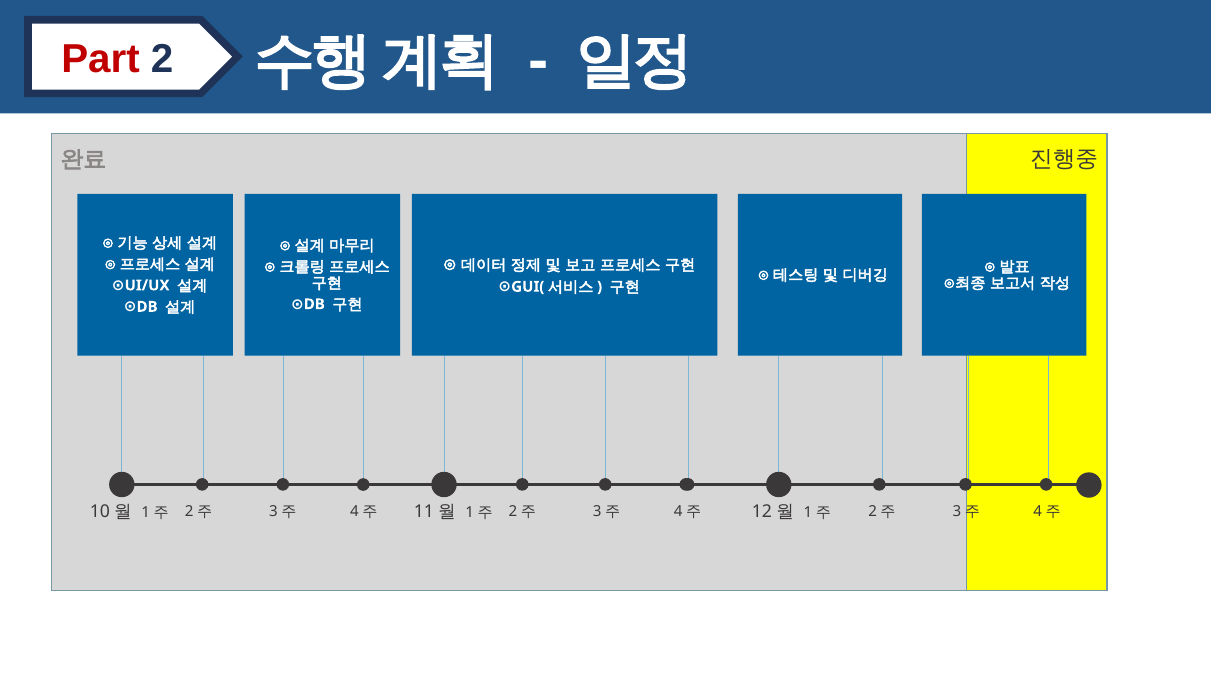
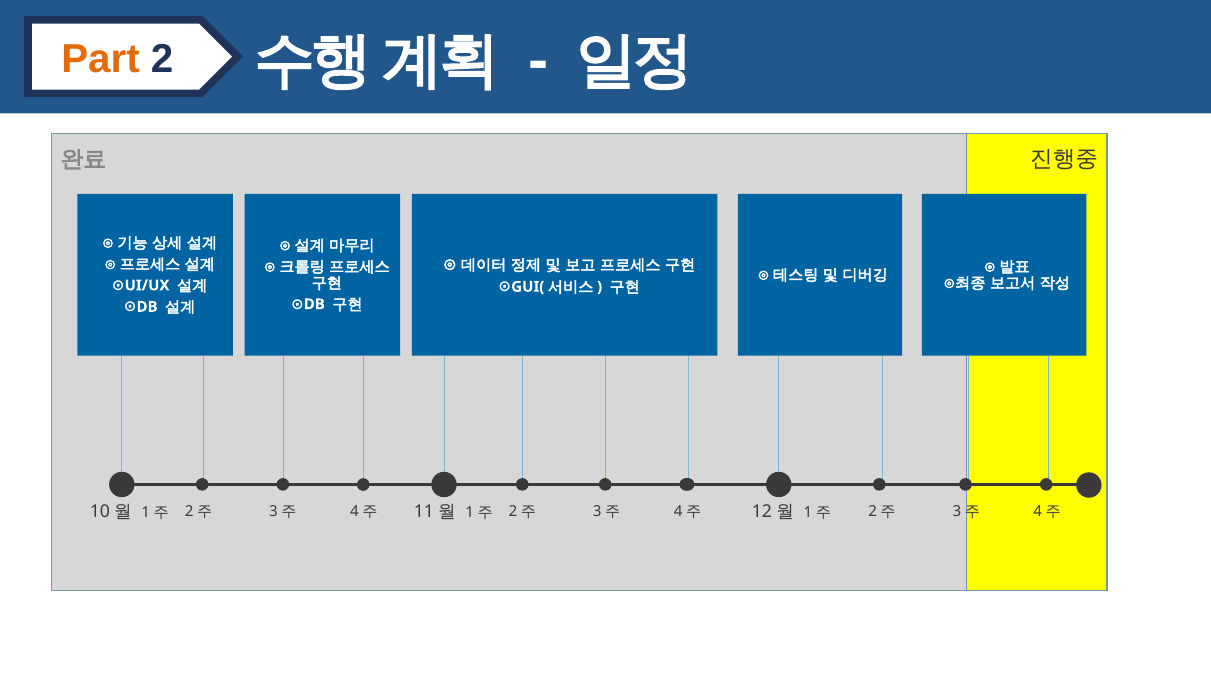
Part colour: red -> orange
